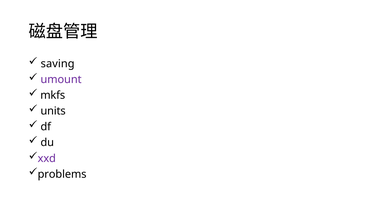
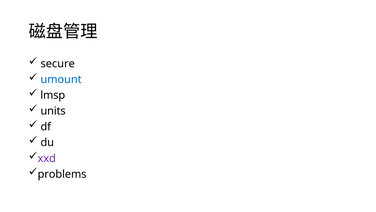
saving: saving -> secure
umount colour: purple -> blue
mkfs: mkfs -> lmsp
